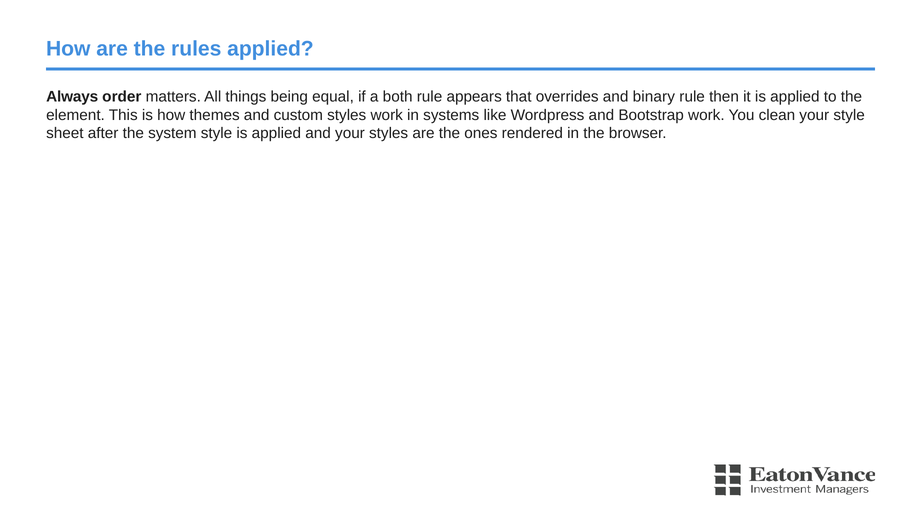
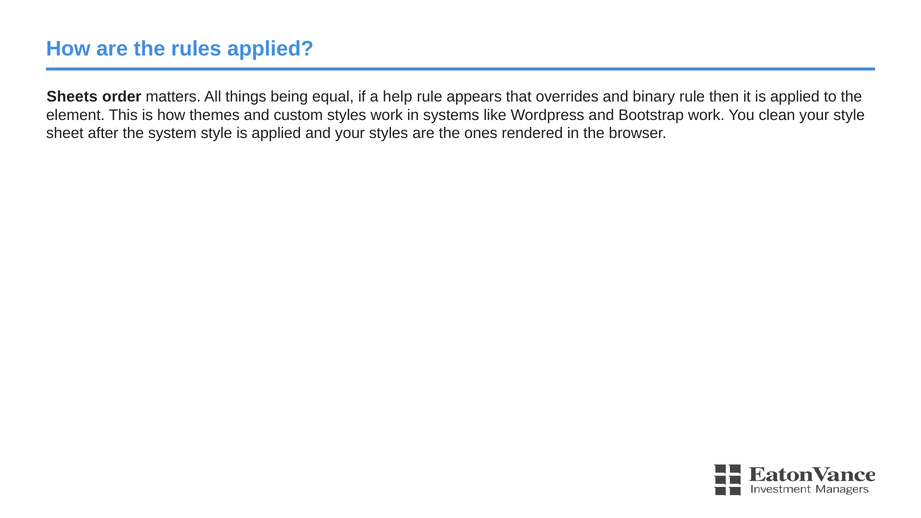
Always: Always -> Sheets
both: both -> help
